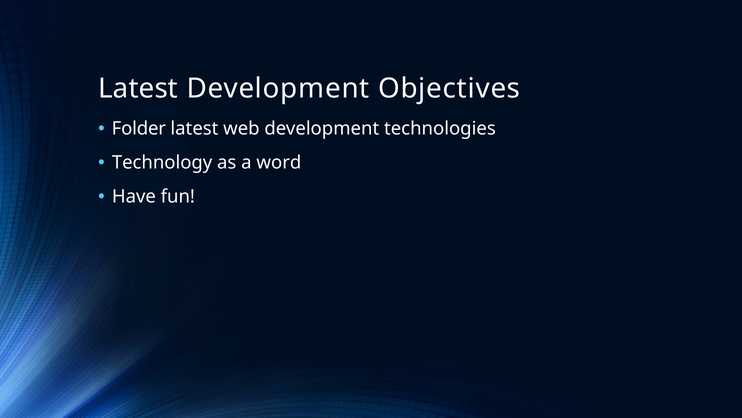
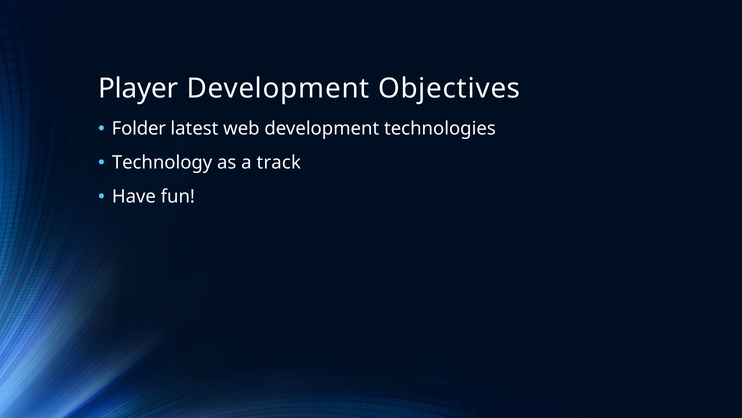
Latest at (138, 89): Latest -> Player
word: word -> track
